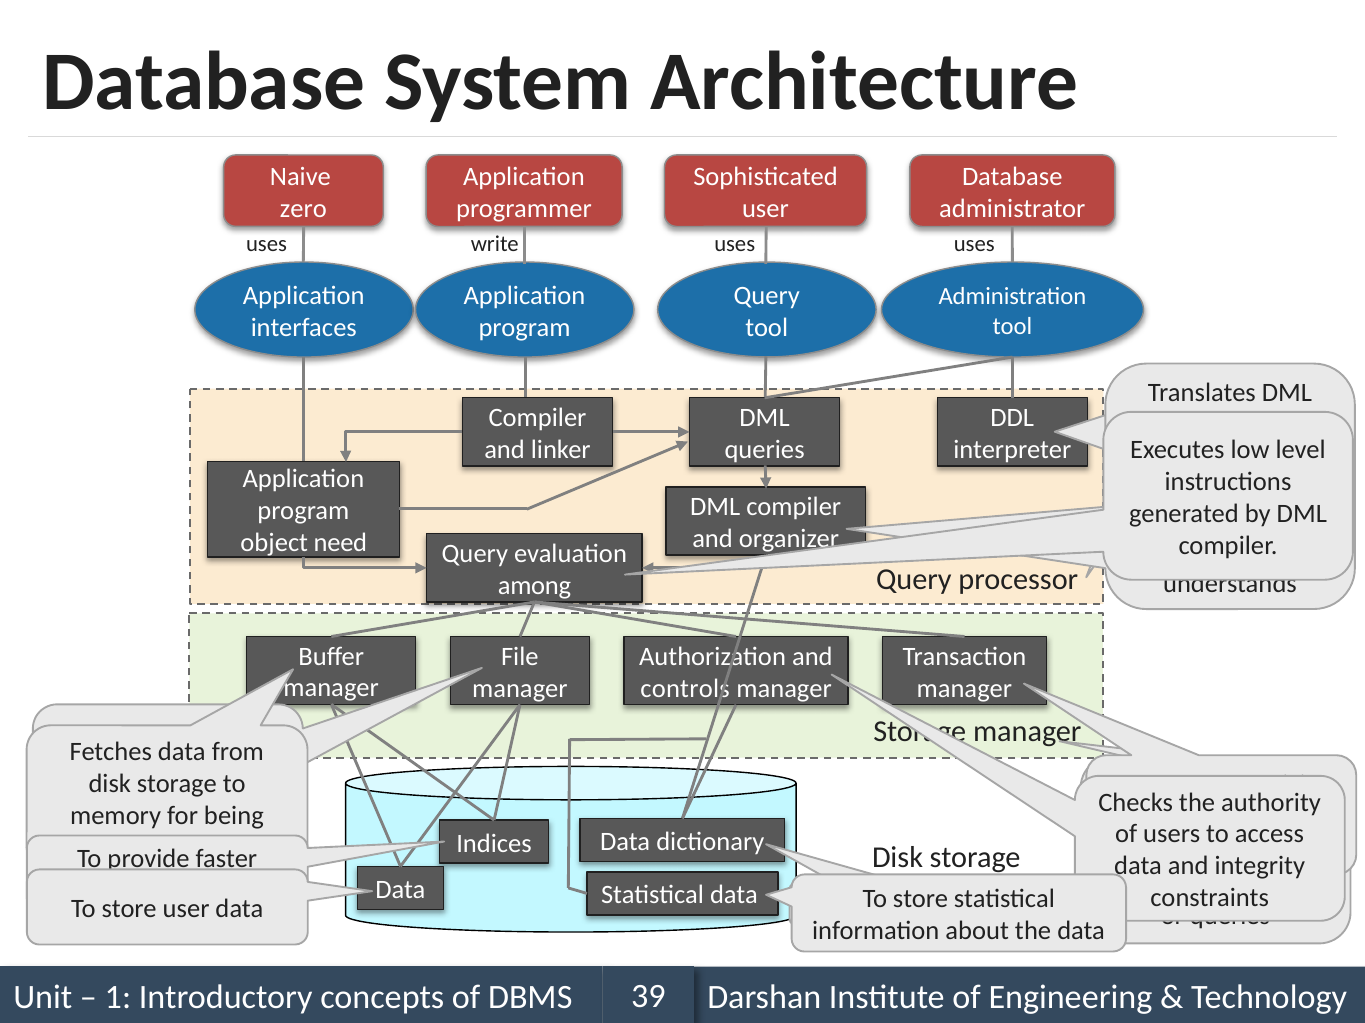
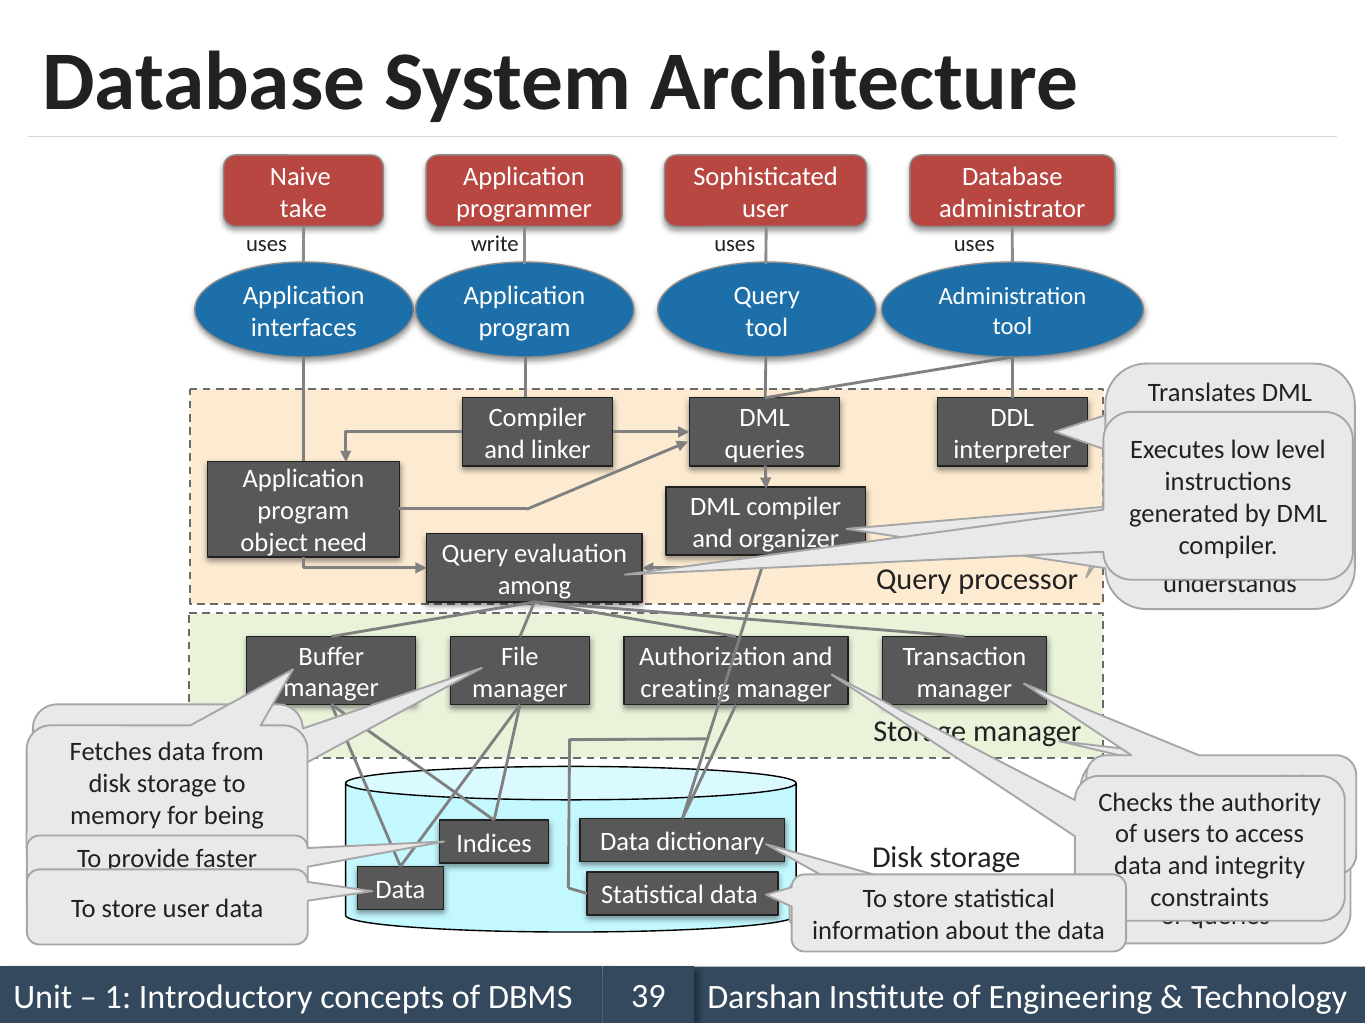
zero: zero -> take
controls at (685, 689): controls -> creating
